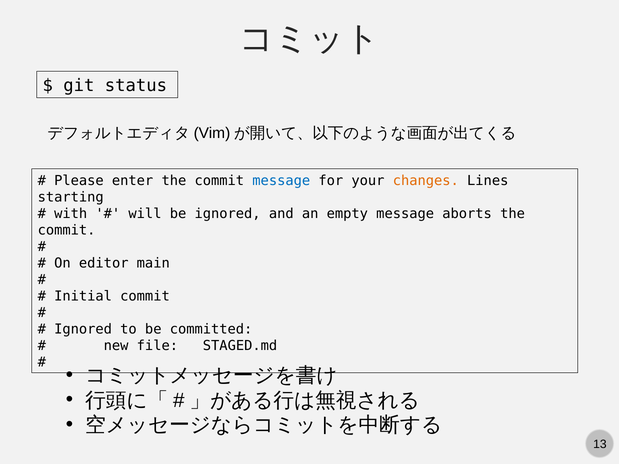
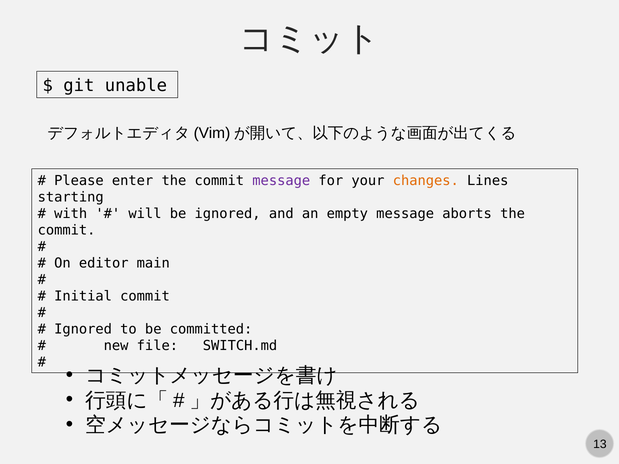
status: status -> unable
message at (281, 181) colour: blue -> purple
STAGED.md: STAGED.md -> SWITCH.md
